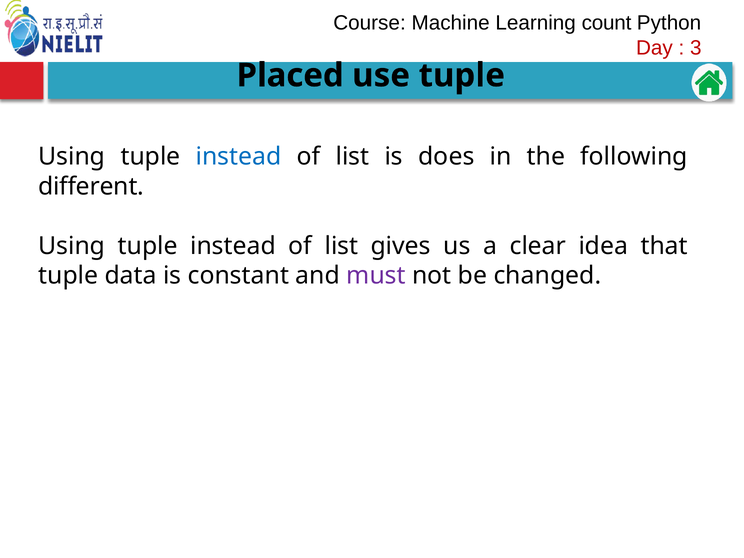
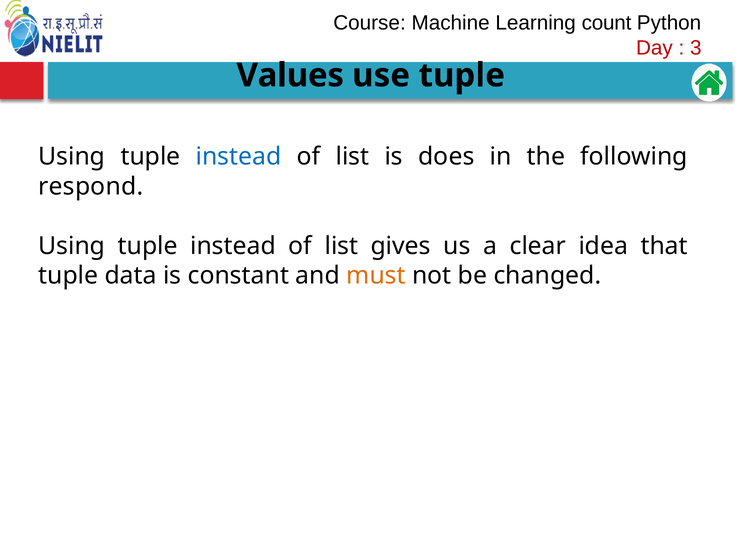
Placed: Placed -> Values
different: different -> respond
must colour: purple -> orange
